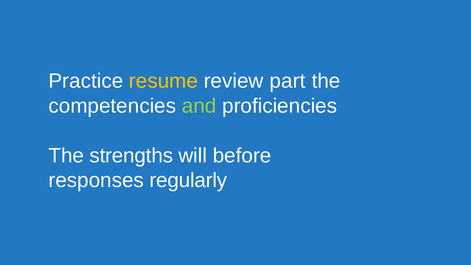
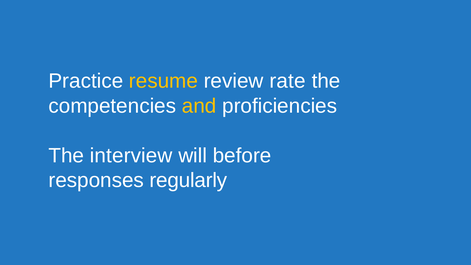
part: part -> rate
and colour: light green -> yellow
strengths: strengths -> interview
